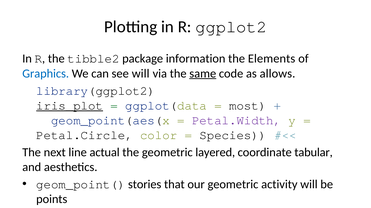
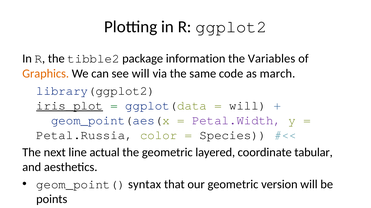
Elements: Elements -> Variables
Graphics colour: blue -> orange
same underline: present -> none
allows: allows -> march
most at (248, 106): most -> will
Petal.Circle: Petal.Circle -> Petal.Russia
stories: stories -> syntax
activity: activity -> version
